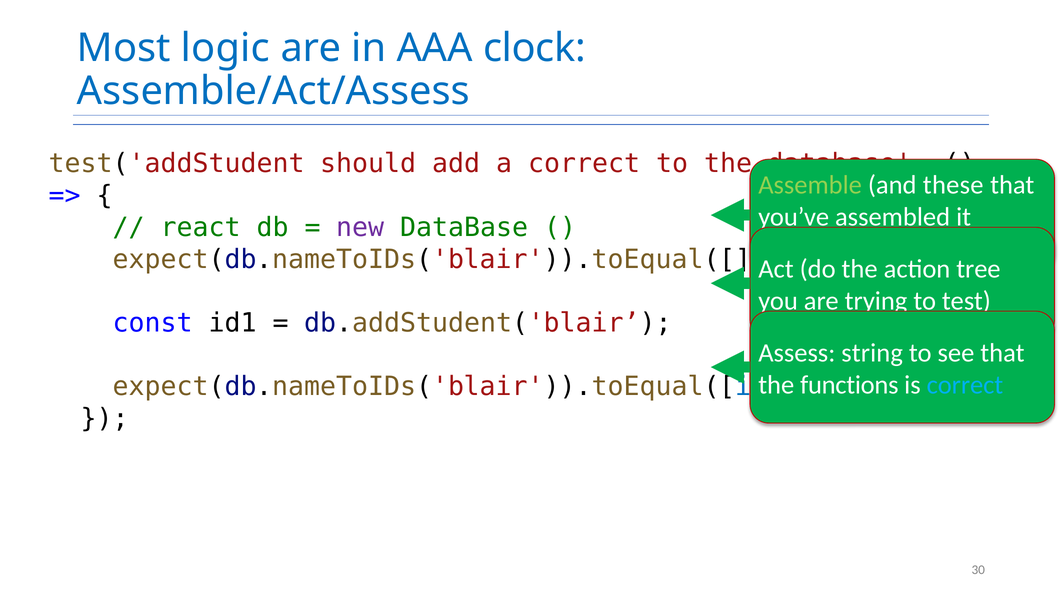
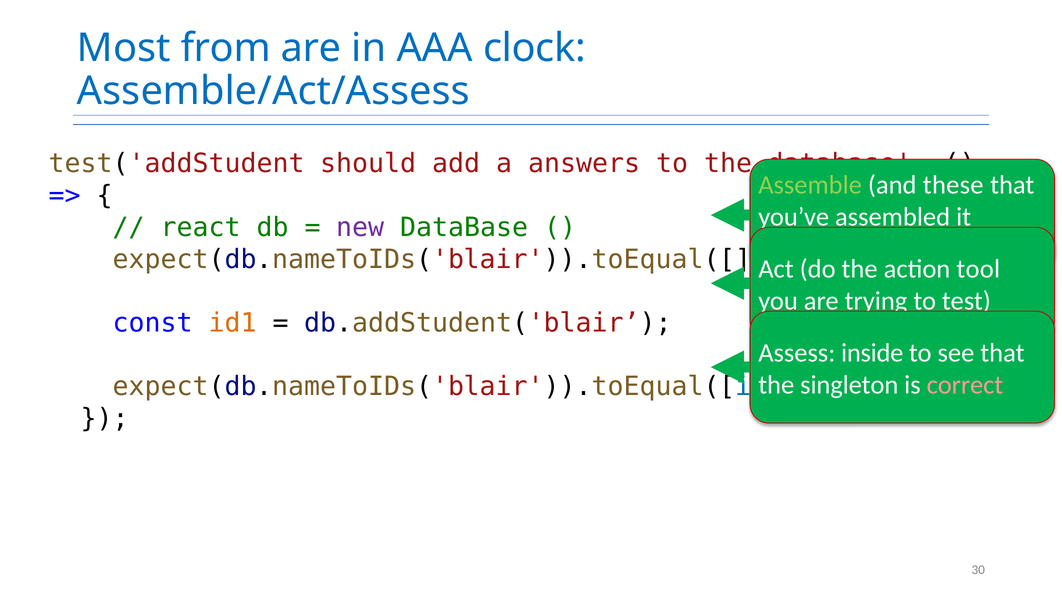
logic: logic -> from
a correct: correct -> answers
tree: tree -> tool
id1 colour: black -> orange
string: string -> inside
functions: functions -> singleton
correct at (965, 385) colour: light blue -> pink
